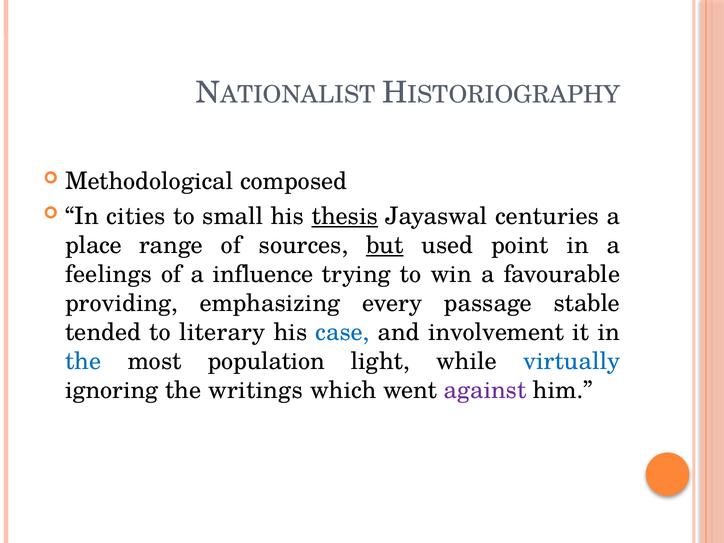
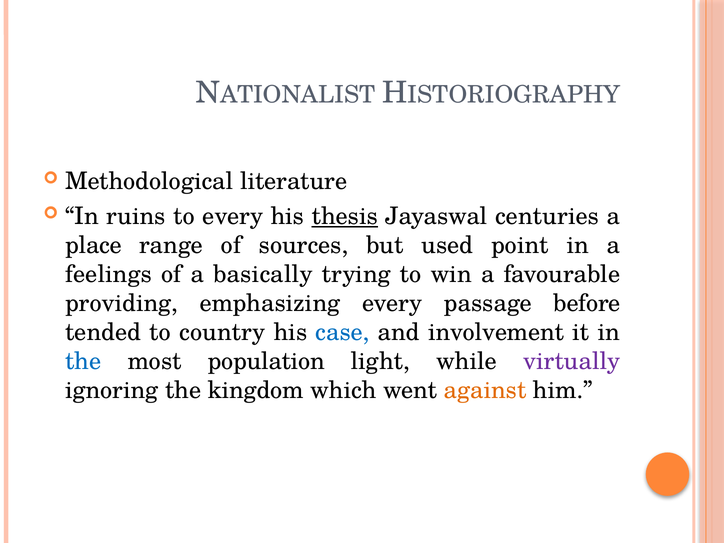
composed: composed -> literature
cities: cities -> ruins
to small: small -> every
but underline: present -> none
influence: influence -> basically
stable: stable -> before
literary: literary -> country
virtually colour: blue -> purple
writings: writings -> kingdom
against colour: purple -> orange
